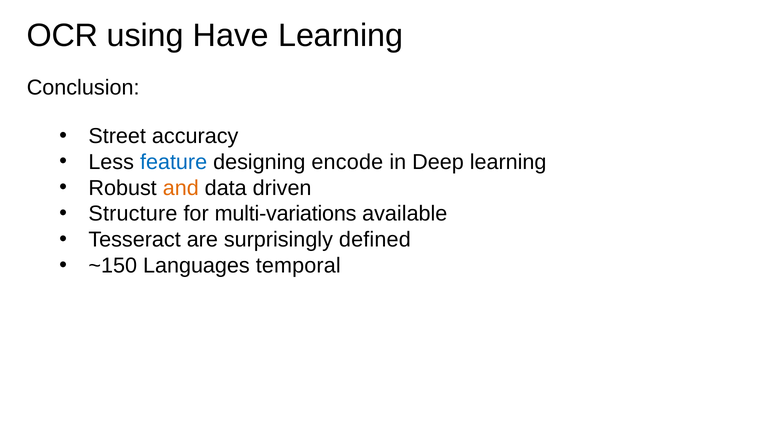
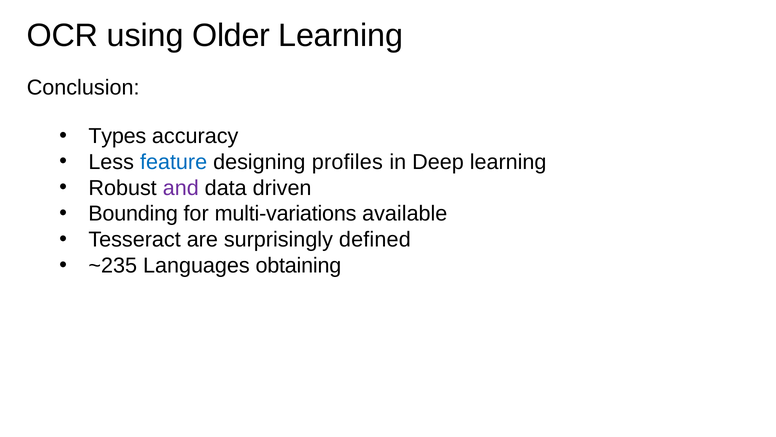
Have: Have -> Older
Street: Street -> Types
encode: encode -> profiles
and colour: orange -> purple
Structure: Structure -> Bounding
~150: ~150 -> ~235
temporal: temporal -> obtaining
